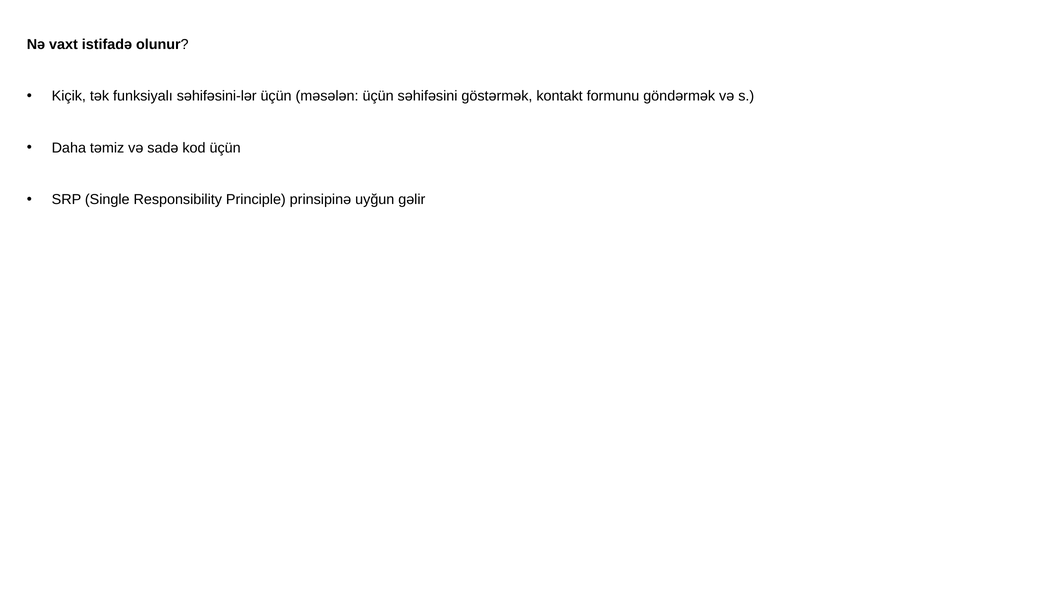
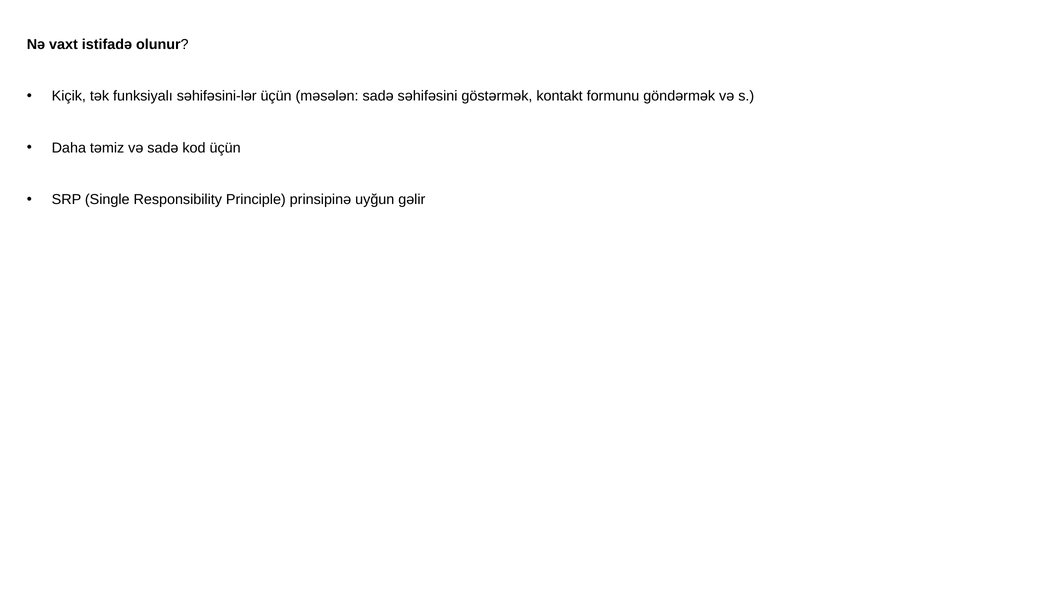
məsələn üçün: üçün -> sadə
